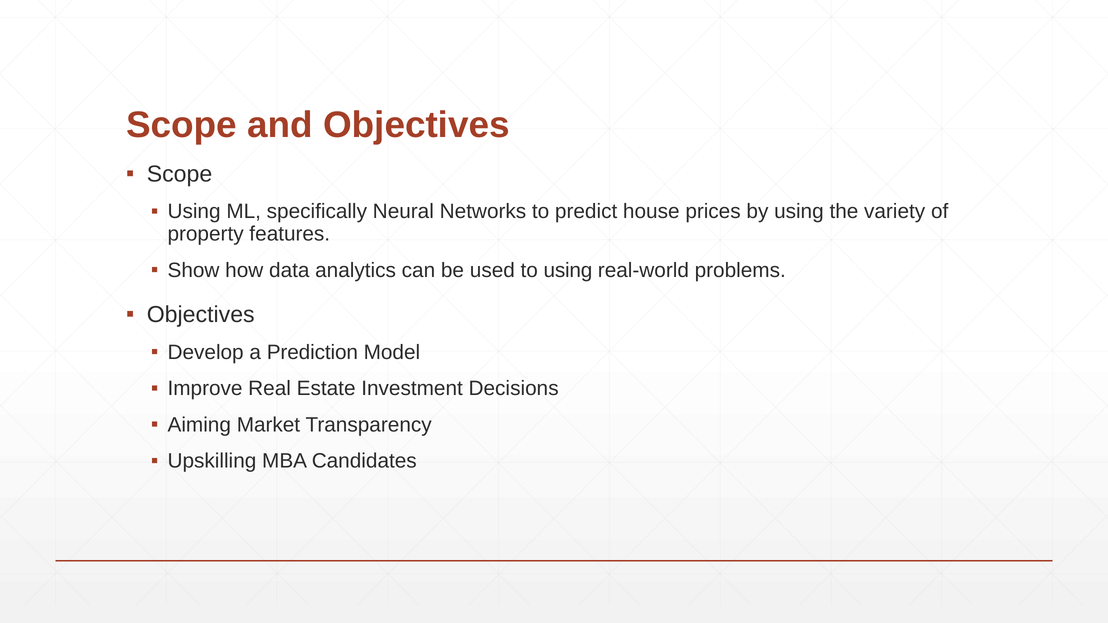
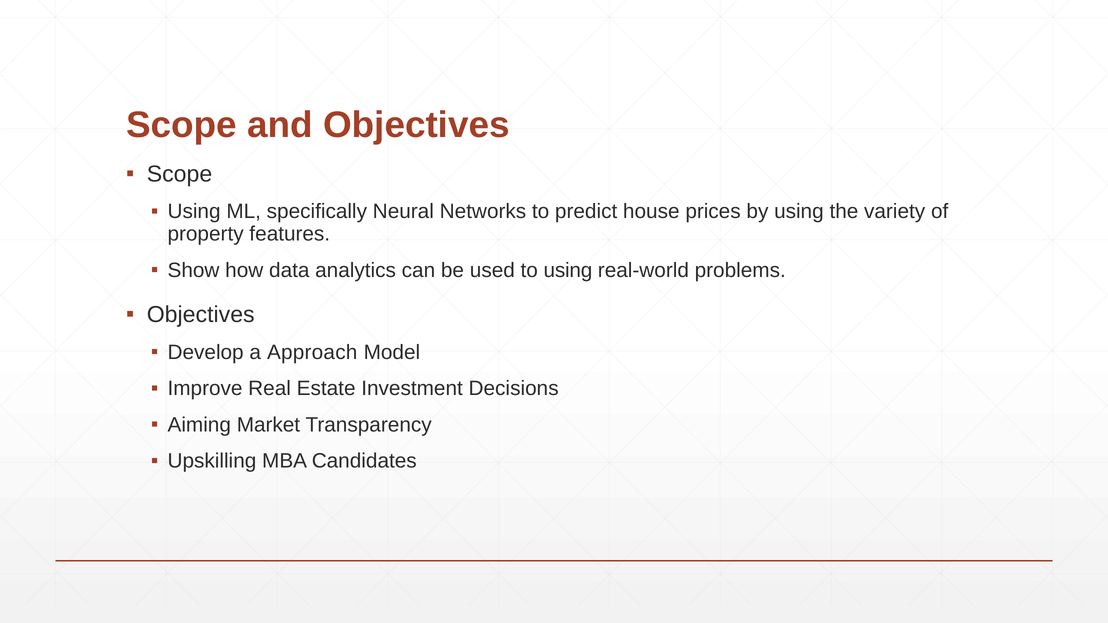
Prediction: Prediction -> Approach
